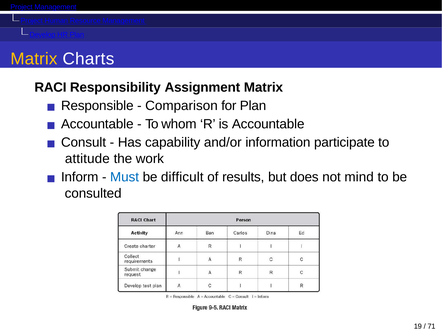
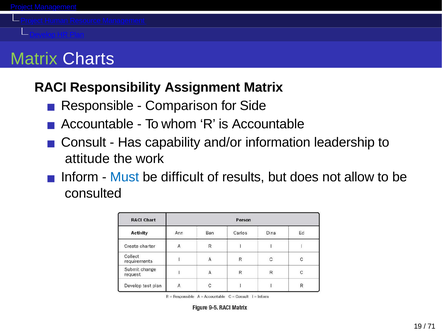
Matrix at (34, 59) colour: yellow -> light green
for Plan: Plan -> Side
participate: participate -> leadership
mind: mind -> allow
